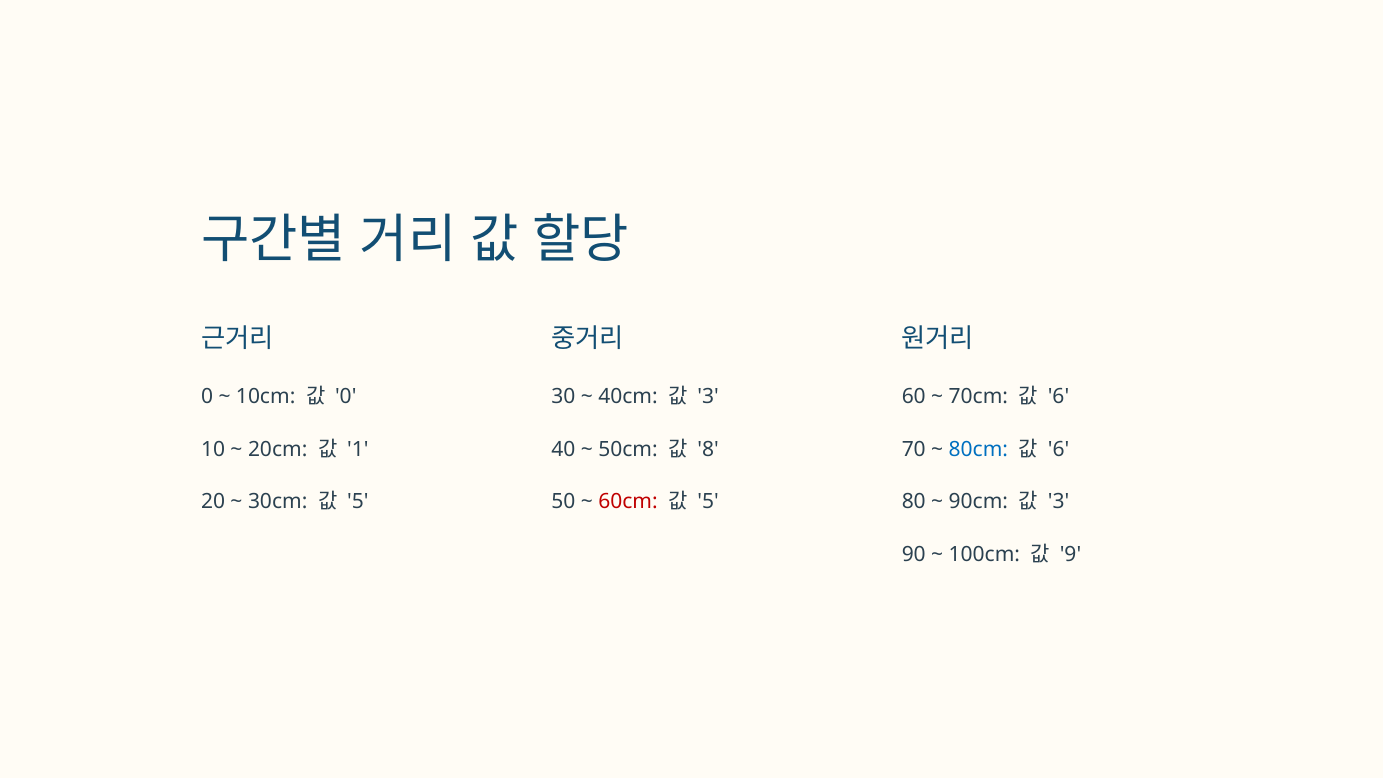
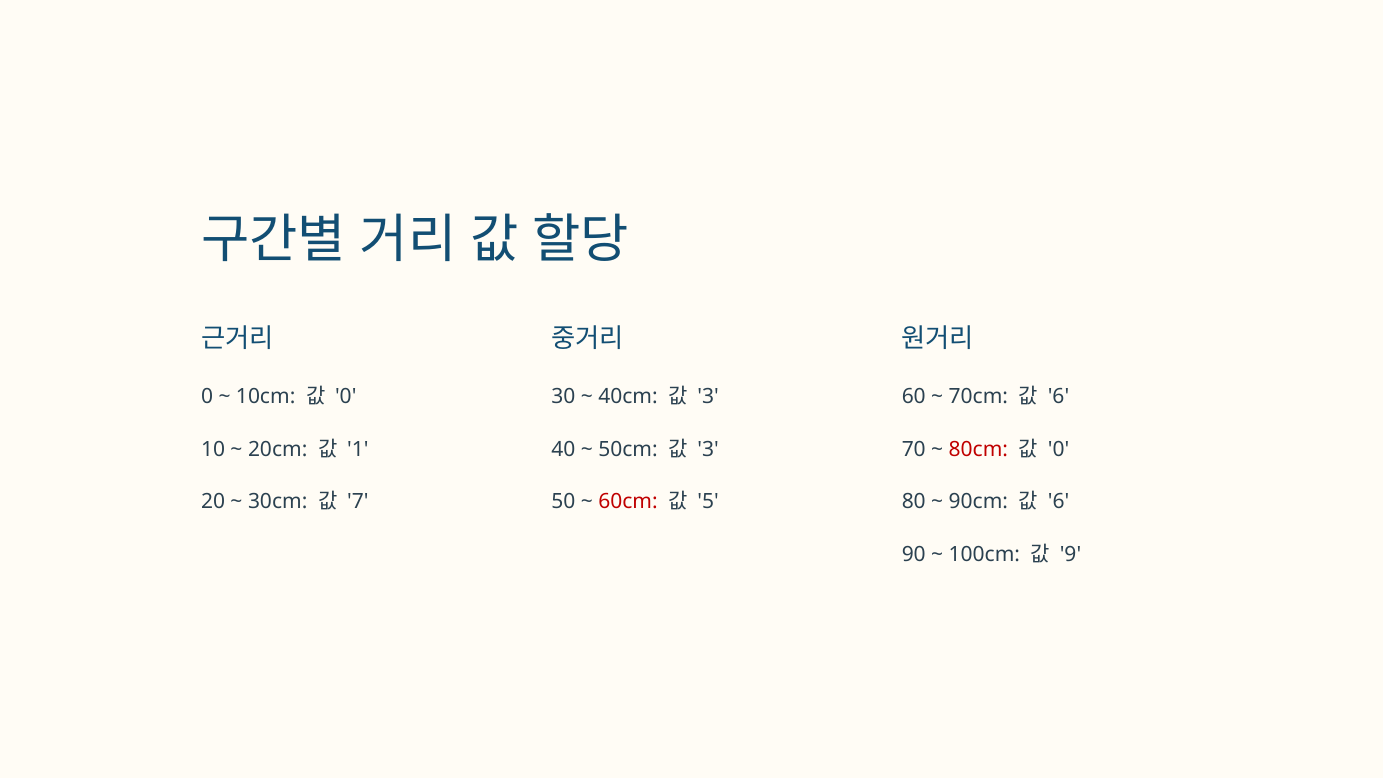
8 at (708, 449): 8 -> 3
80cm colour: blue -> red
6 at (1059, 449): 6 -> 0
5 at (358, 502): 5 -> 7
3 at (1059, 502): 3 -> 6
